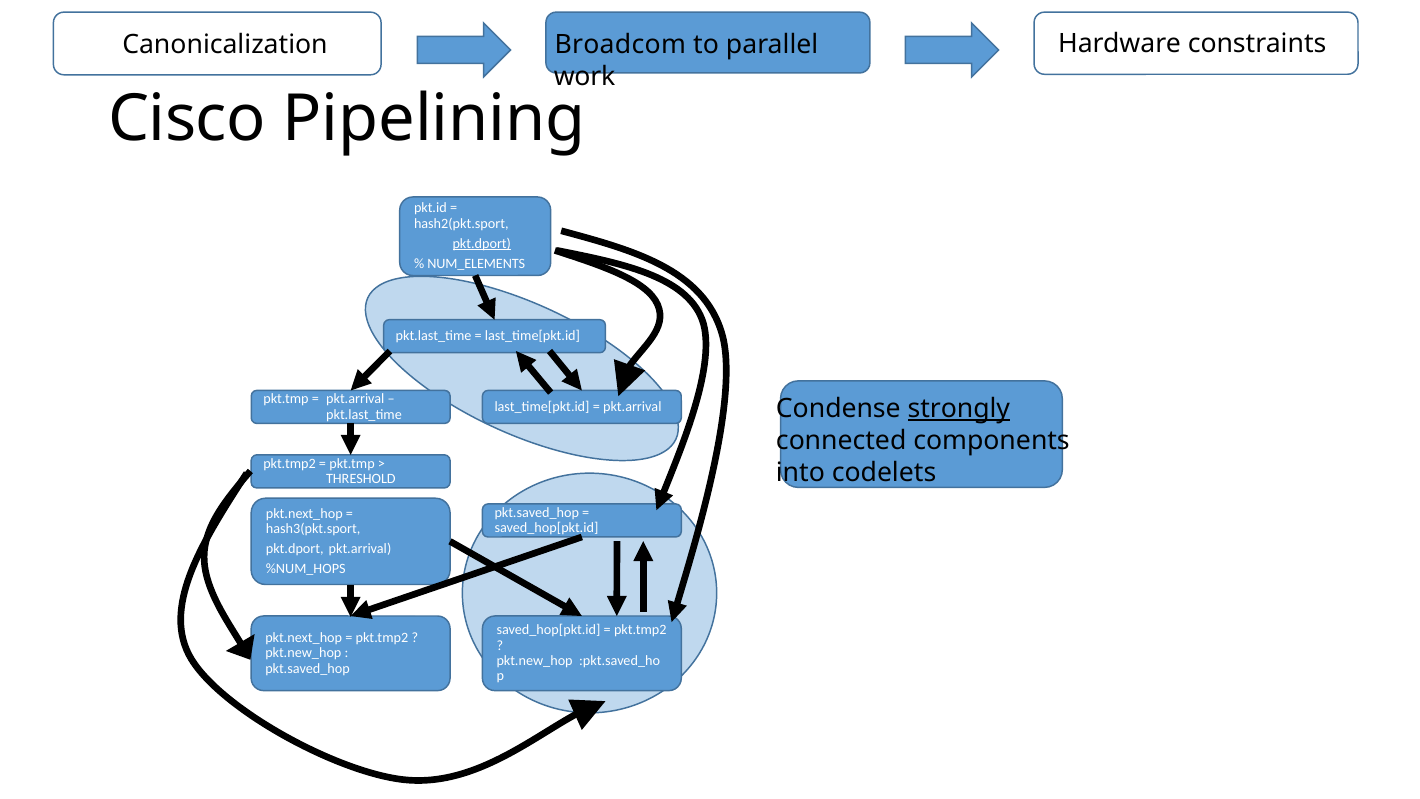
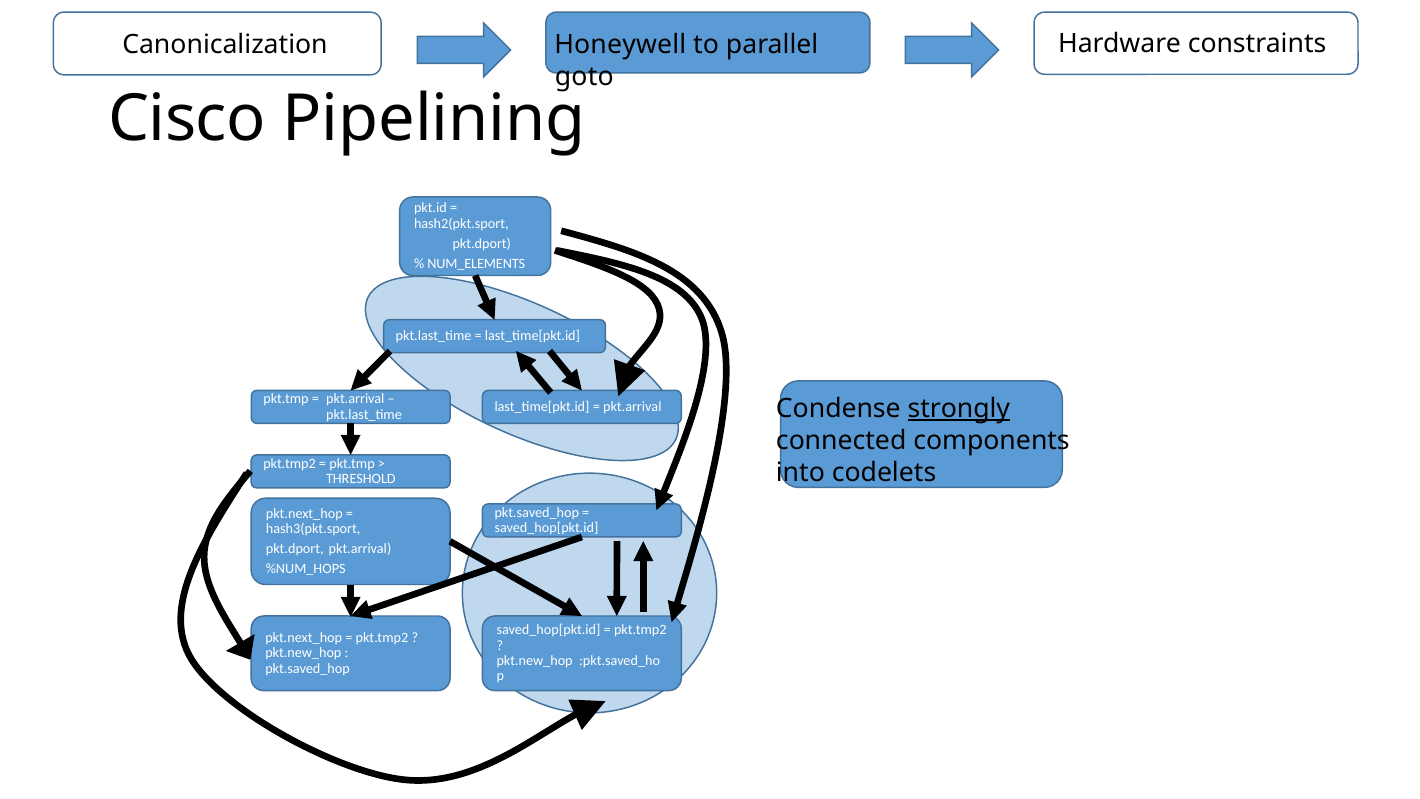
Broadcom: Broadcom -> Honeywell
work: work -> goto
pkt.dport at (482, 244) underline: present -> none
